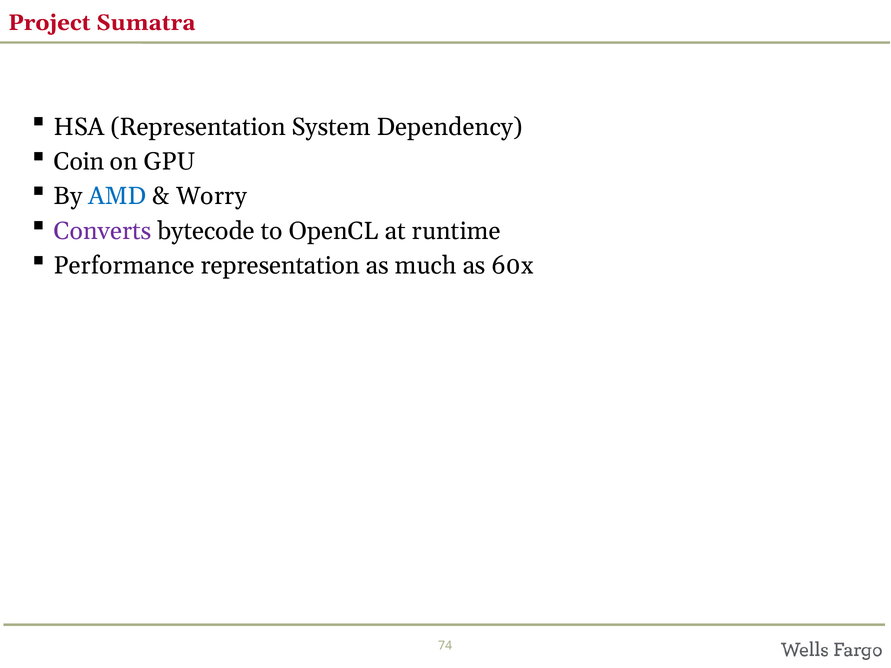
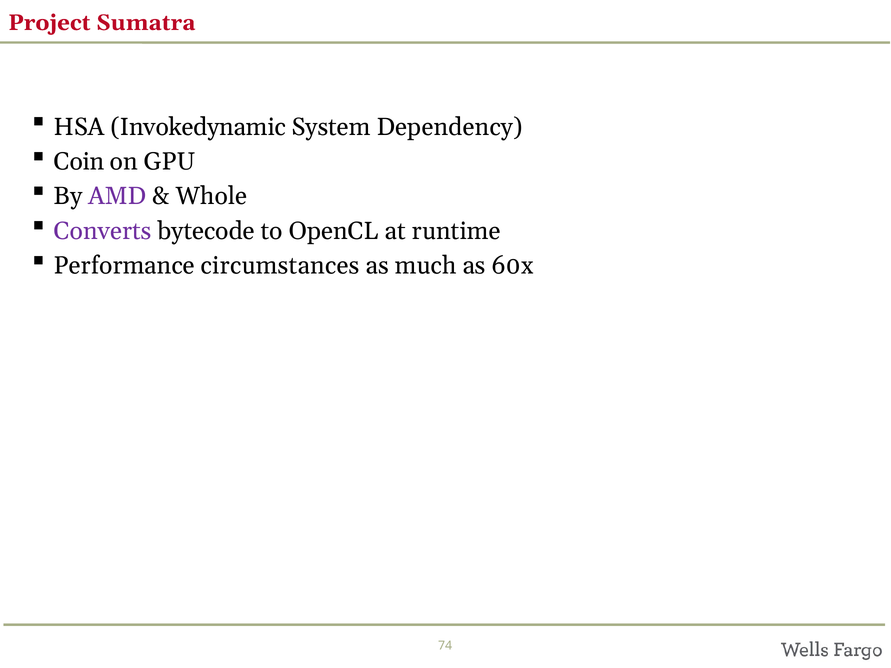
HSA Representation: Representation -> Invokedynamic
AMD colour: blue -> purple
Worry: Worry -> Whole
Performance representation: representation -> circumstances
